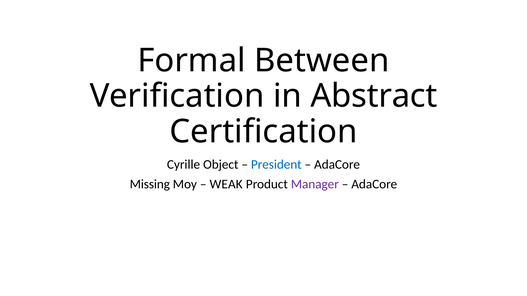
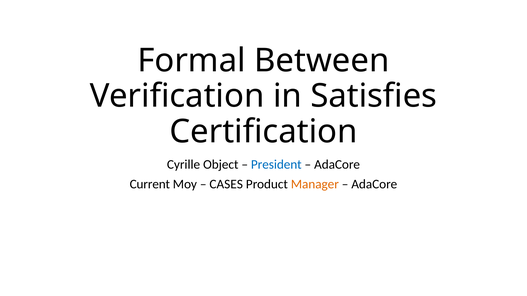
Abstract: Abstract -> Satisfies
Missing: Missing -> Current
WEAK: WEAK -> CASES
Manager colour: purple -> orange
